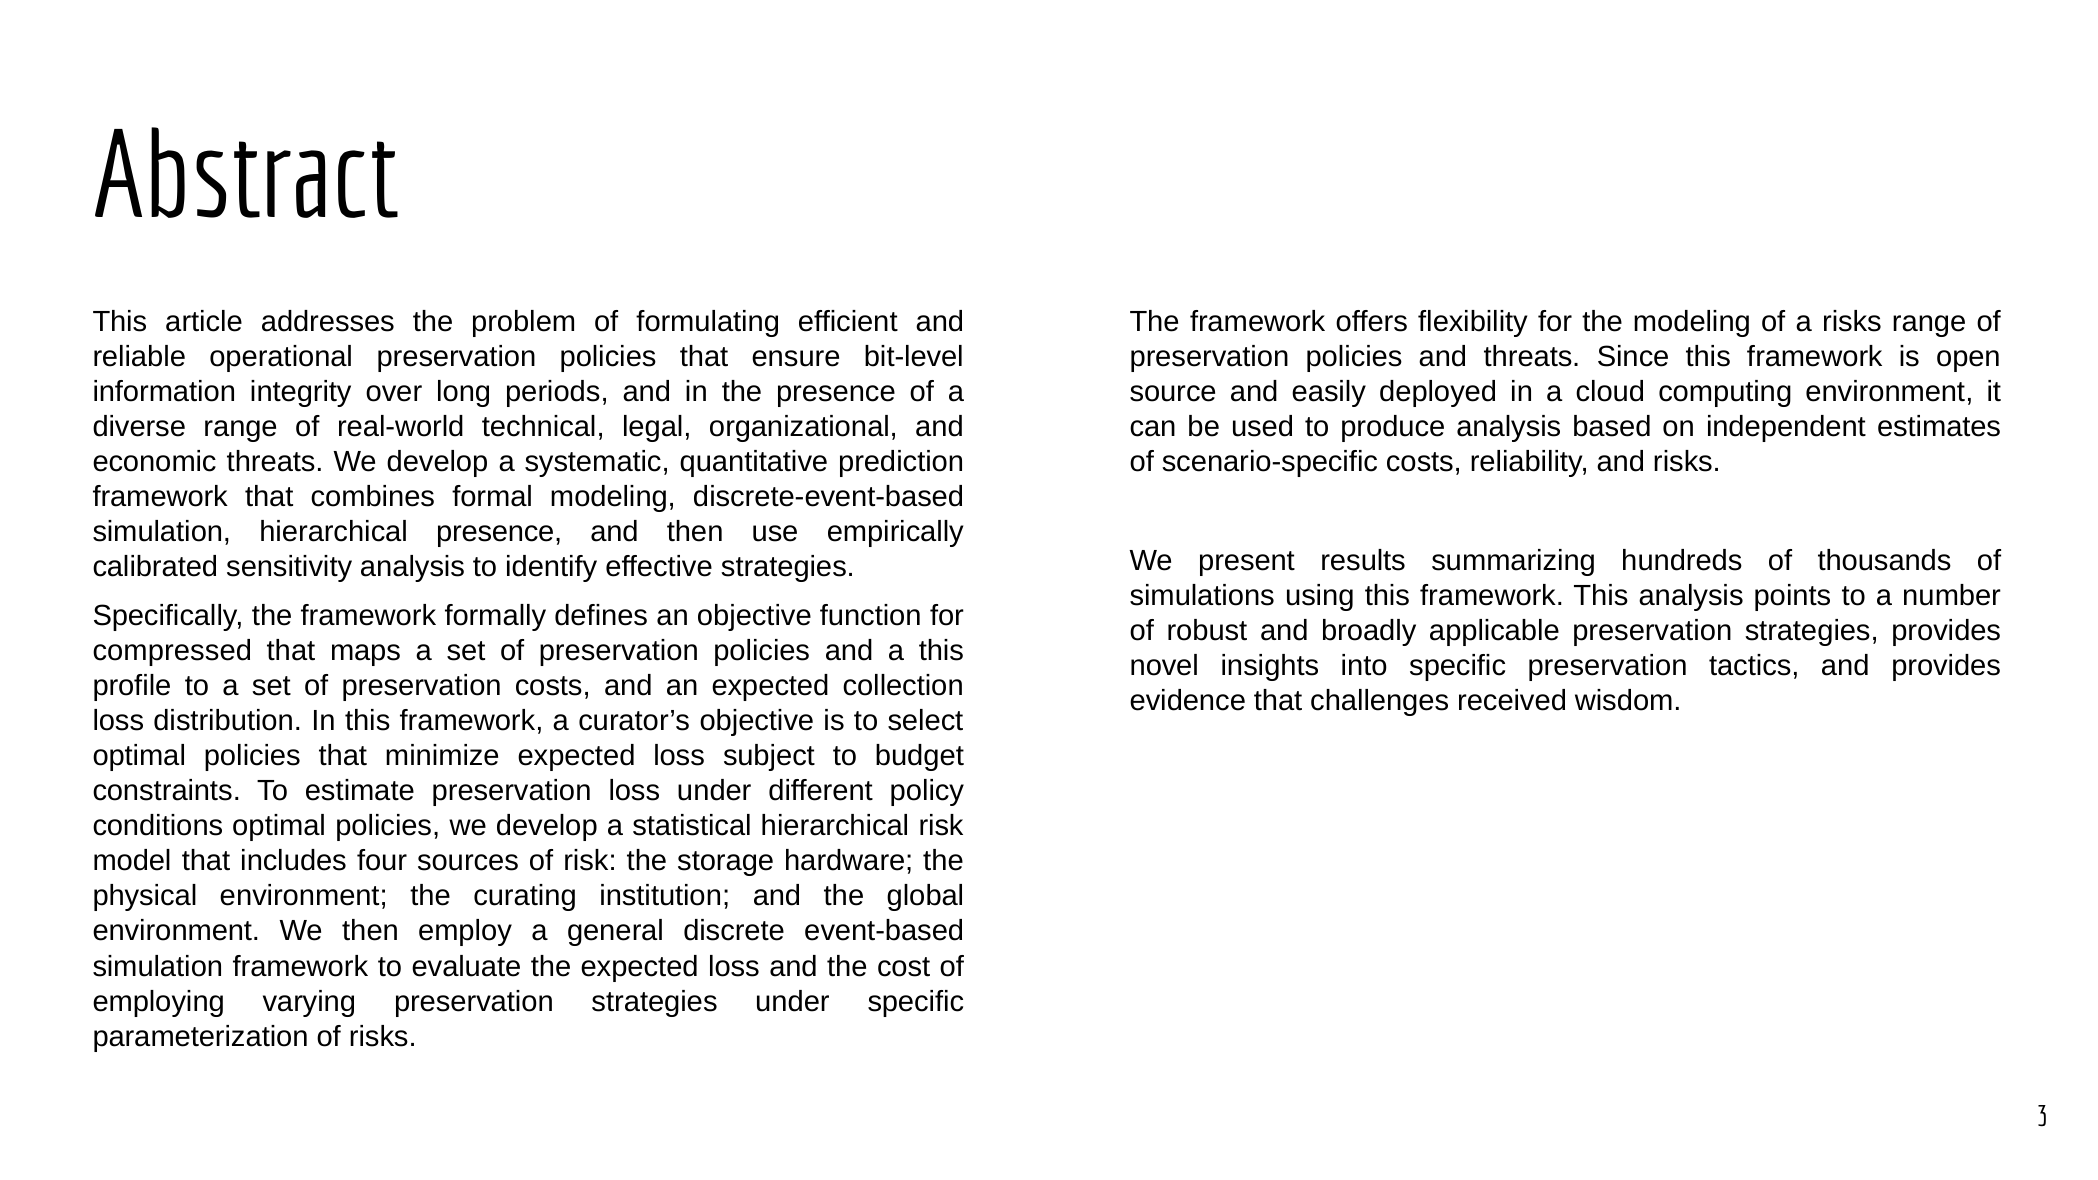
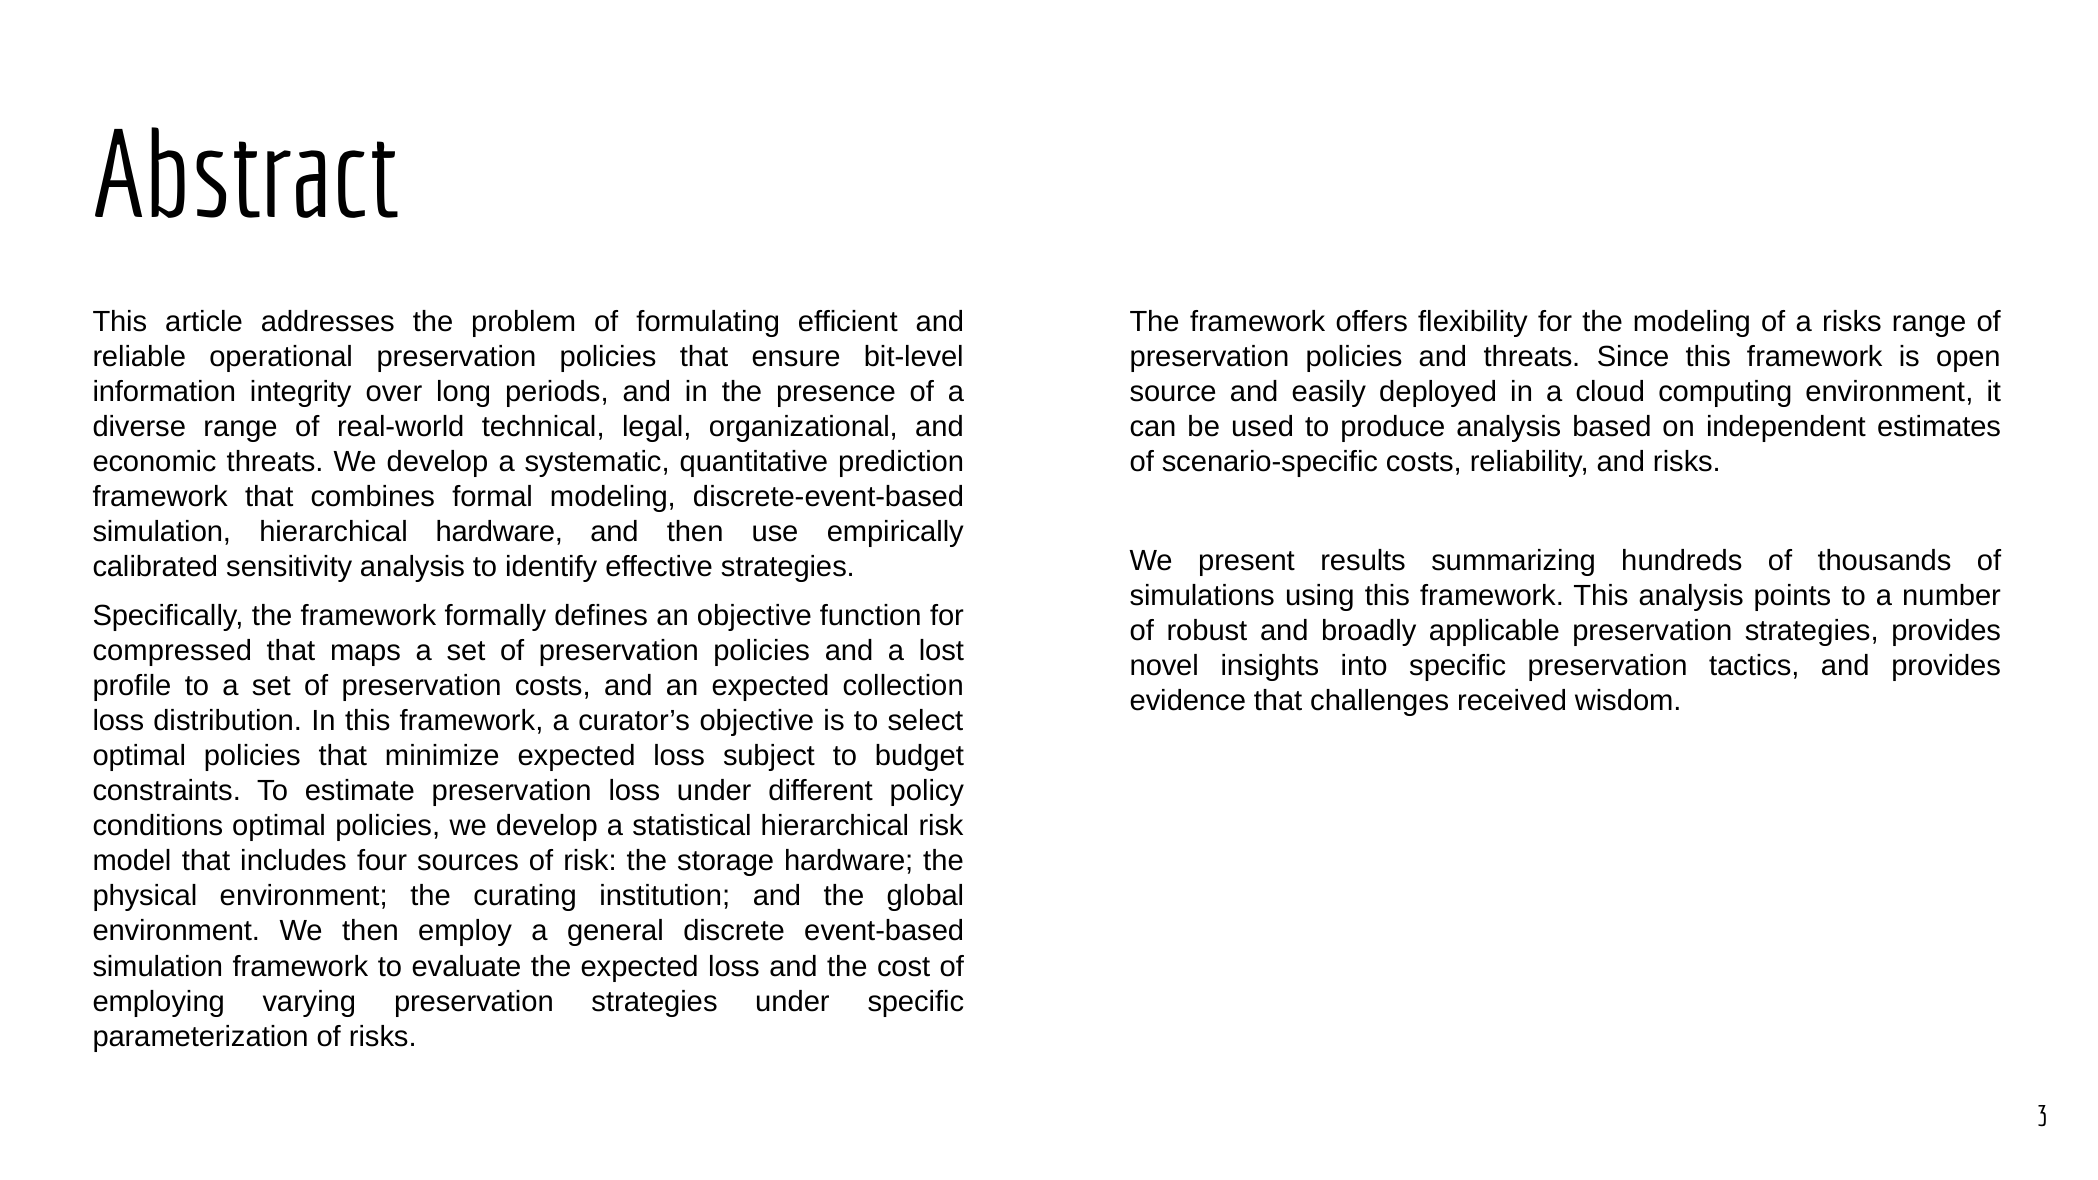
hierarchical presence: presence -> hardware
a this: this -> lost
